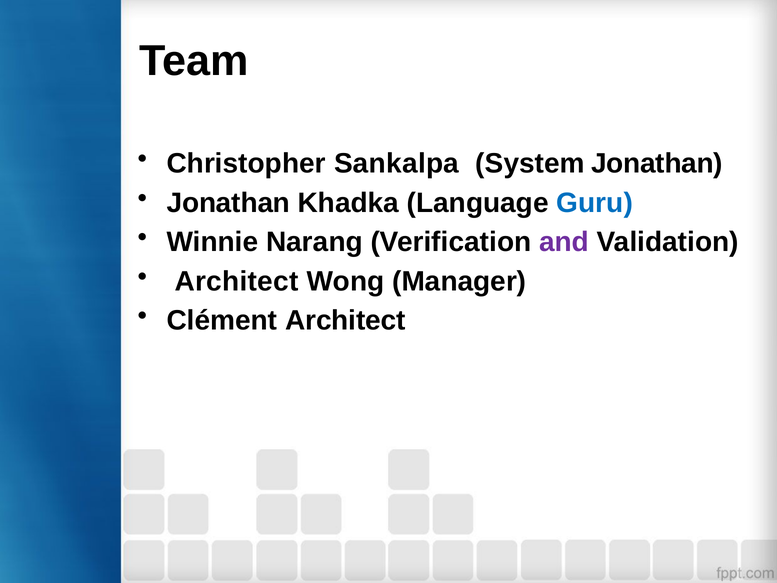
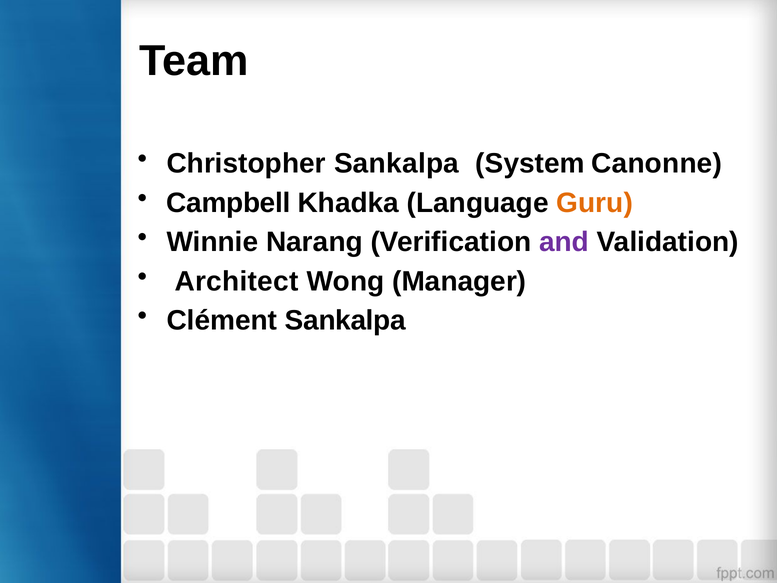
System Jonathan: Jonathan -> Canonne
Jonathan at (228, 203): Jonathan -> Campbell
Guru colour: blue -> orange
Clément Architect: Architect -> Sankalpa
